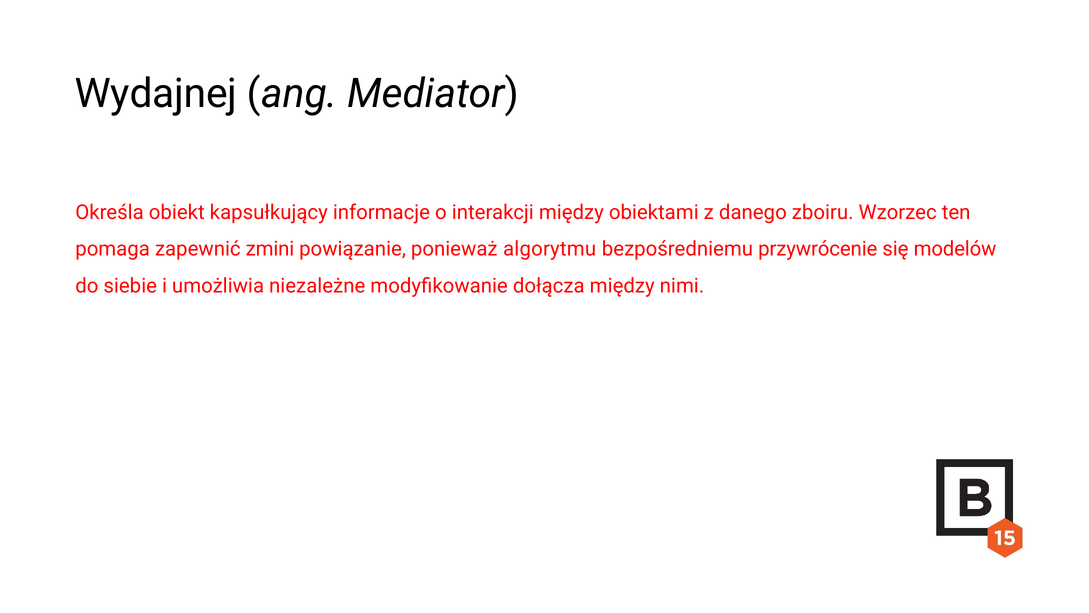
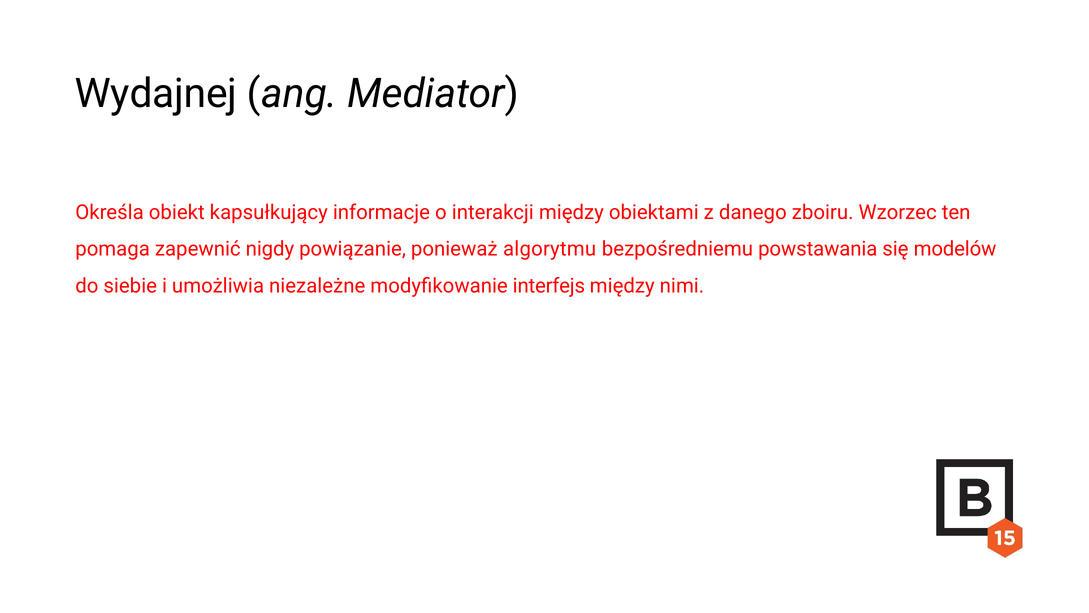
zmini: zmini -> nigdy
przywrócenie: przywrócenie -> powstawania
dołącza: dołącza -> interfejs
